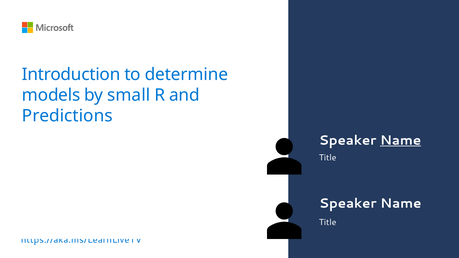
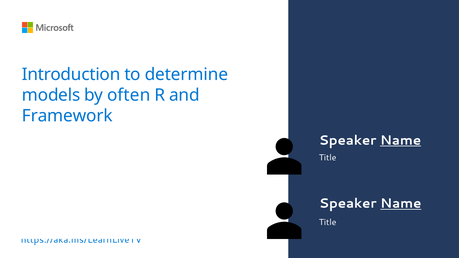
small: small -> often
Predictions: Predictions -> Framework
Name at (401, 204) underline: none -> present
